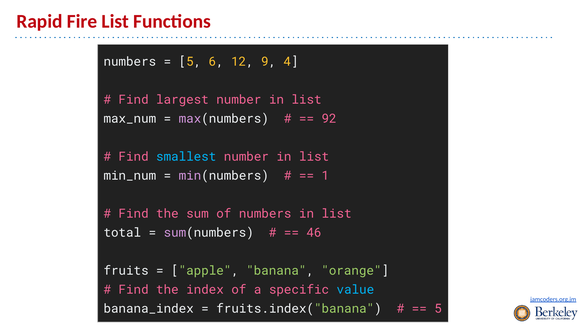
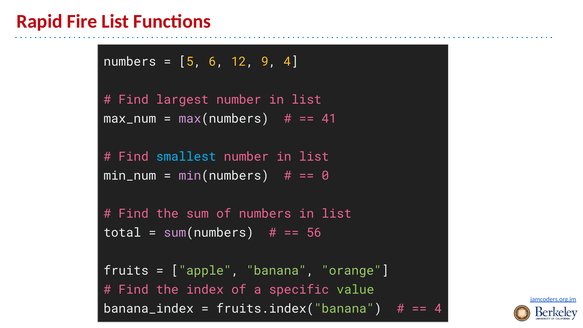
92: 92 -> 41
1: 1 -> 0
46: 46 -> 56
value colour: light blue -> light green
5 at (438, 309): 5 -> 4
